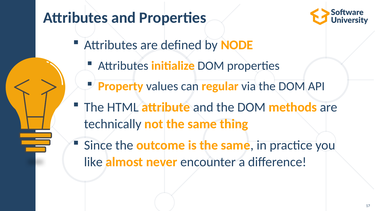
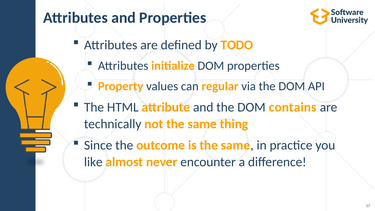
NODE: NODE -> TODO
methods: methods -> contains
